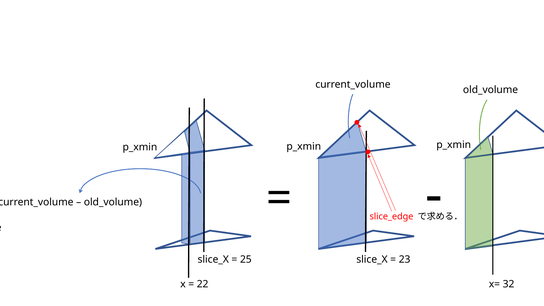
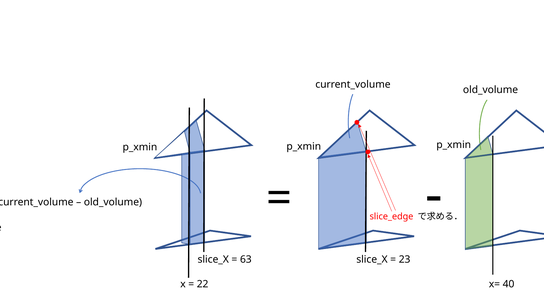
25: 25 -> 63
32: 32 -> 40
